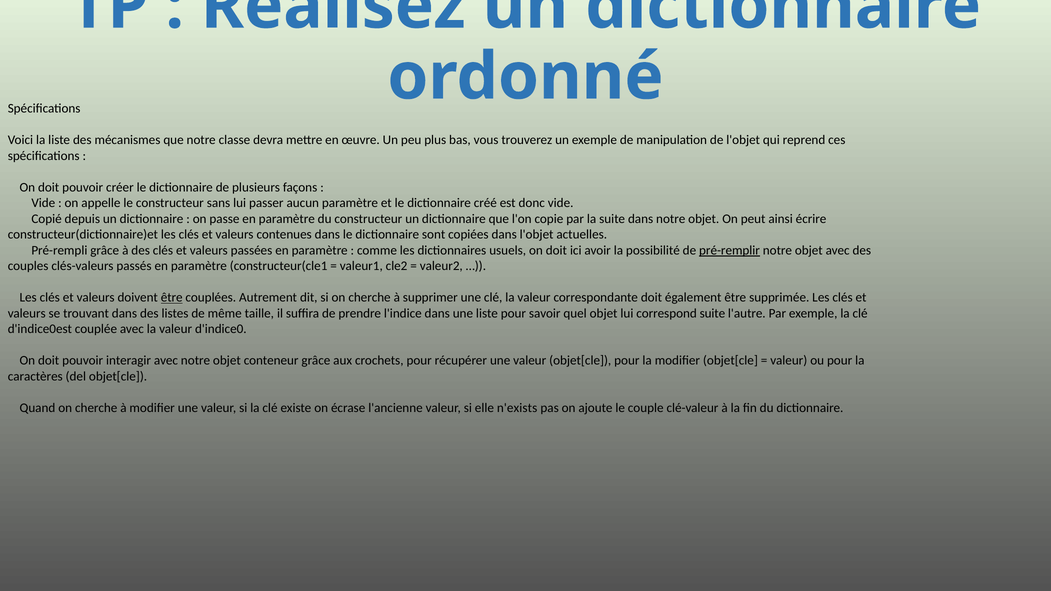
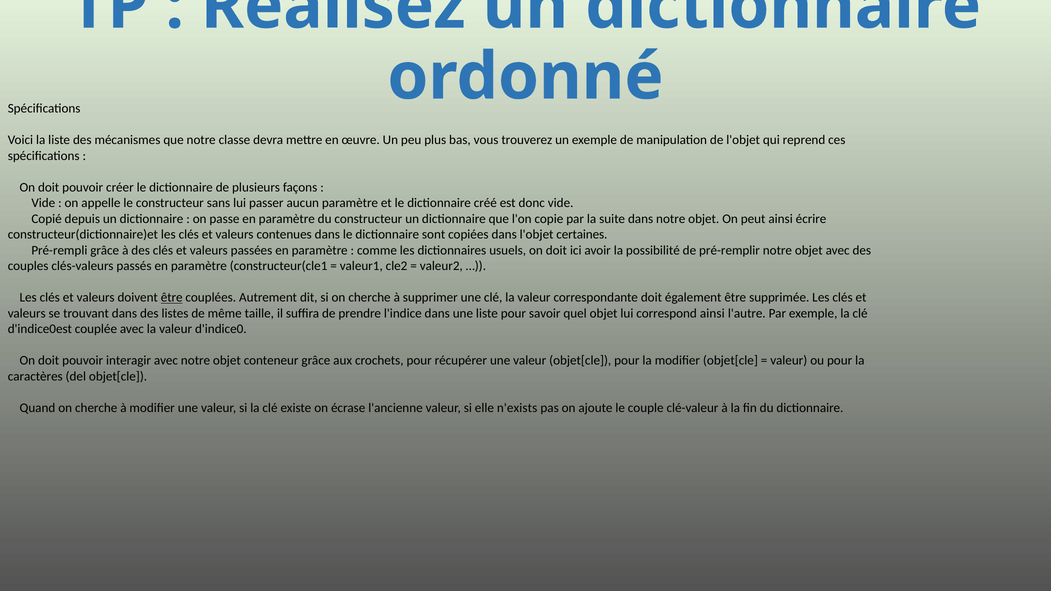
actuelles: actuelles -> certaines
pré-remplir underline: present -> none
correspond suite: suite -> ainsi
